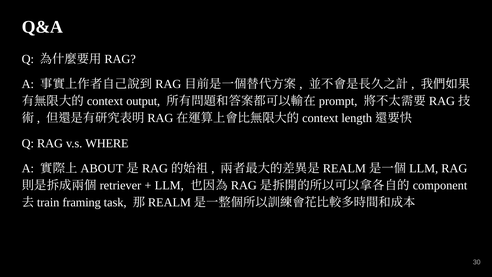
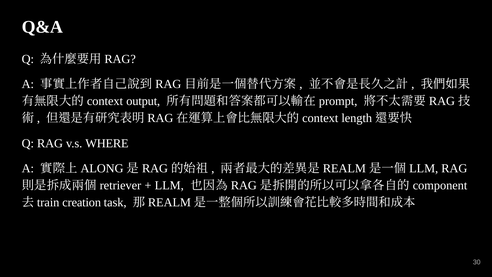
ABOUT: ABOUT -> ALONG
framing: framing -> creation
